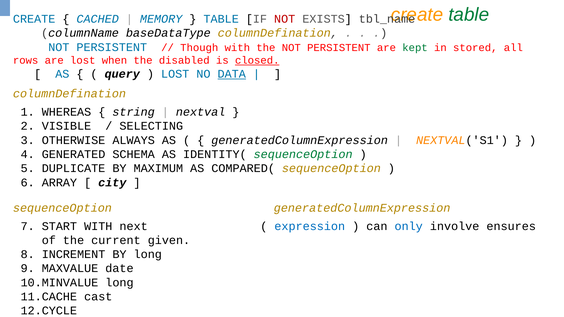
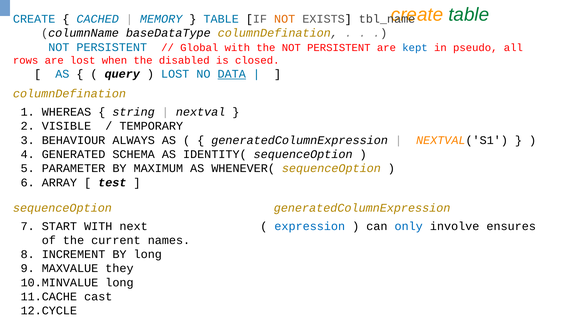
NOT at (285, 19) colour: red -> orange
Though: Though -> Global
kept colour: green -> blue
stored: stored -> pseudo
closed underline: present -> none
SELECTING: SELECTING -> TEMPORARY
OTHERWISE: OTHERWISE -> BEHAVIOUR
sequenceOption at (303, 154) colour: green -> black
DUPLICATE: DUPLICATE -> PARAMETER
COMPARED(: COMPARED( -> WHENEVER(
city: city -> test
given: given -> names
date: date -> they
